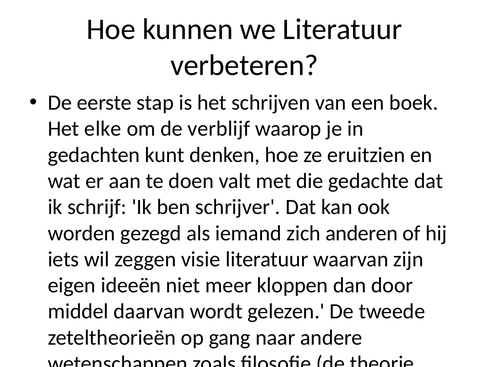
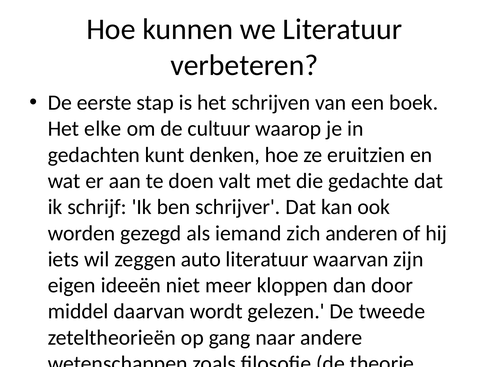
verblijf: verblijf -> cultuur
visie: visie -> auto
